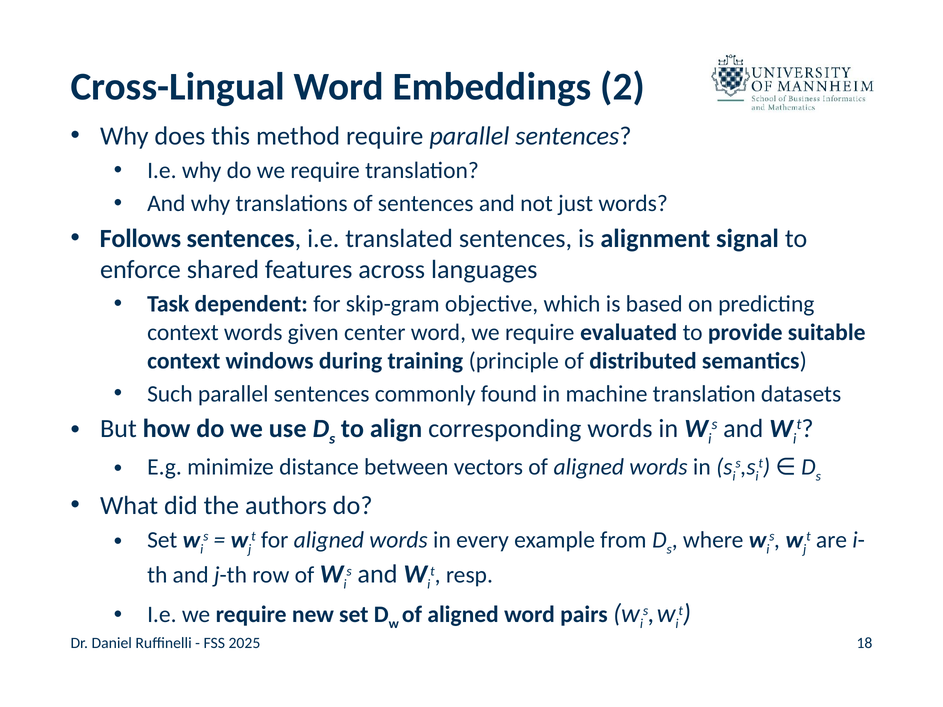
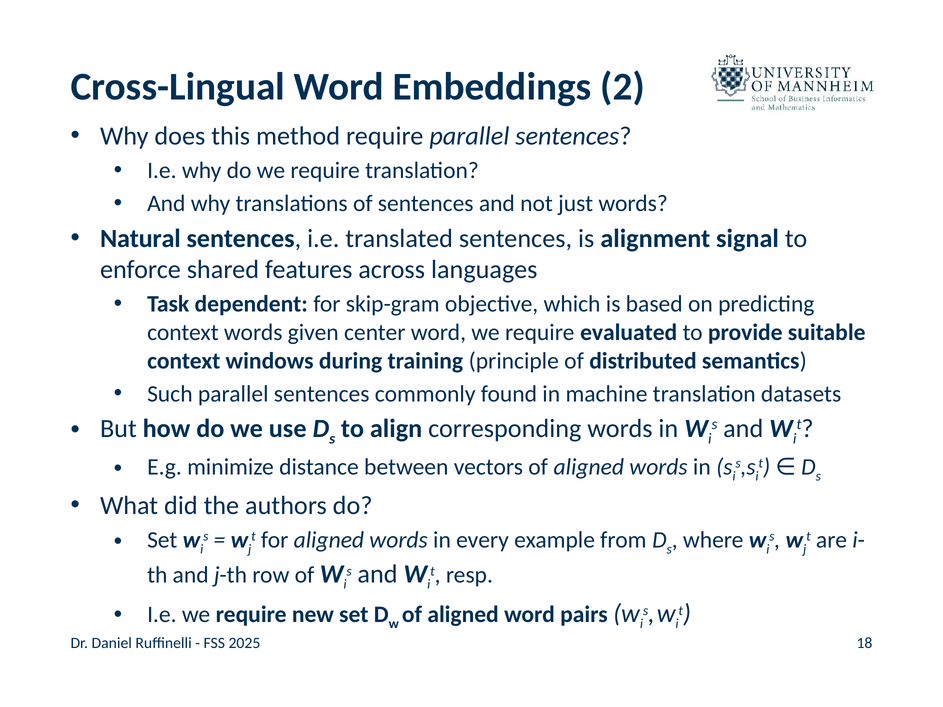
Follows: Follows -> Natural
